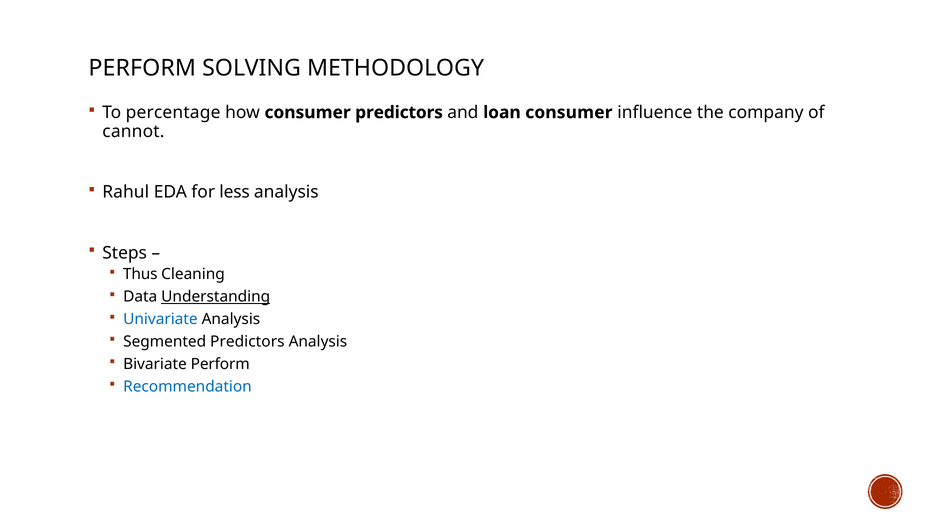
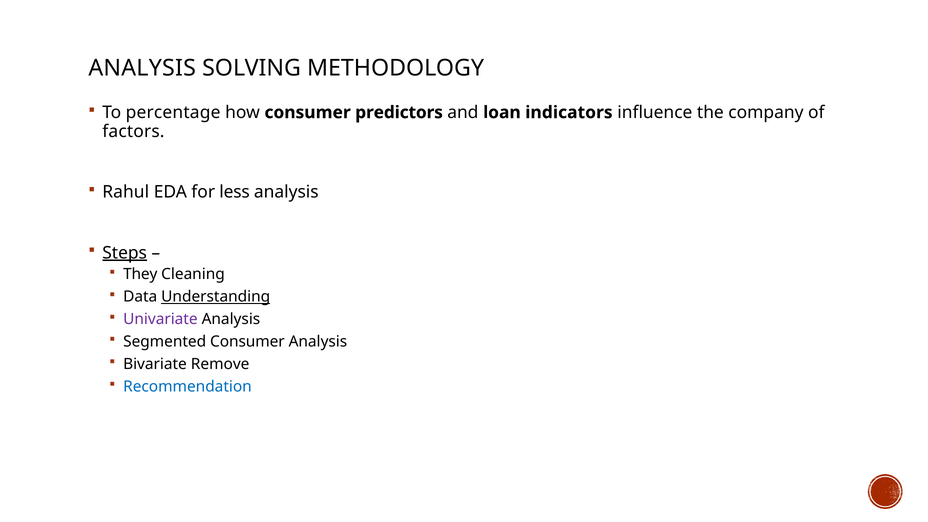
PERFORM at (142, 68): PERFORM -> ANALYSIS
loan consumer: consumer -> indicators
cannot: cannot -> factors
Steps underline: none -> present
Thus: Thus -> They
Univariate colour: blue -> purple
Segmented Predictors: Predictors -> Consumer
Bivariate Perform: Perform -> Remove
